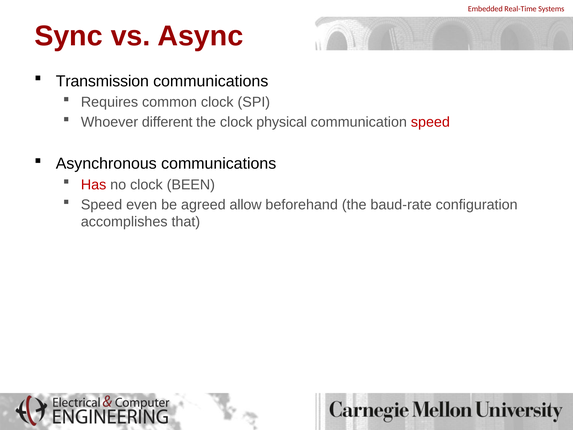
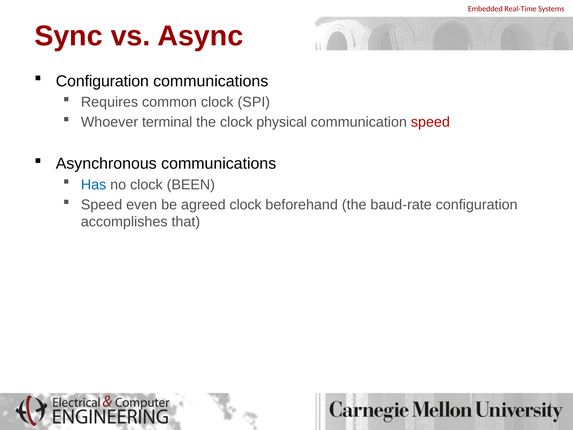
Transmission at (102, 81): Transmission -> Configuration
different: different -> terminal
Has colour: red -> blue
agreed allow: allow -> clock
